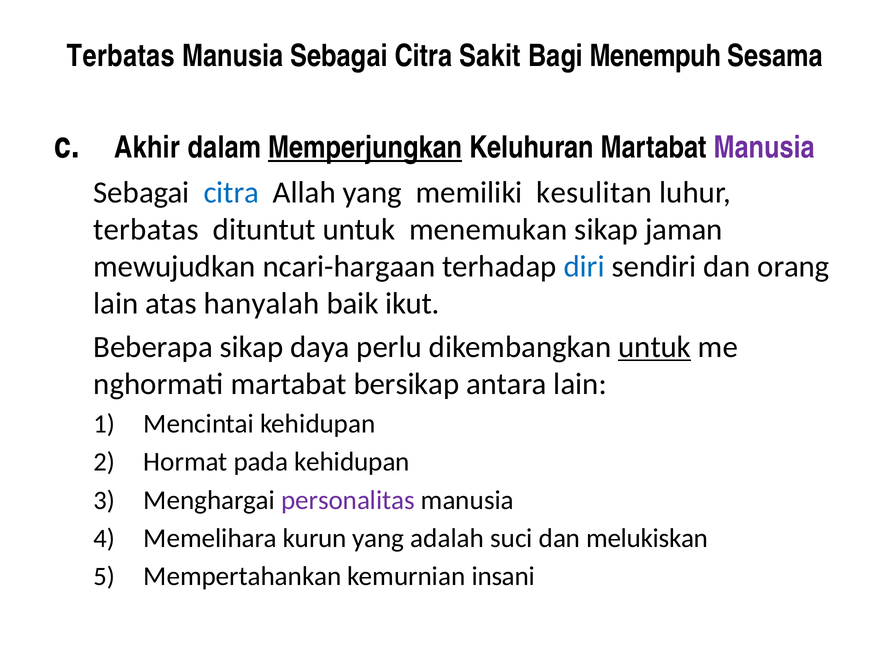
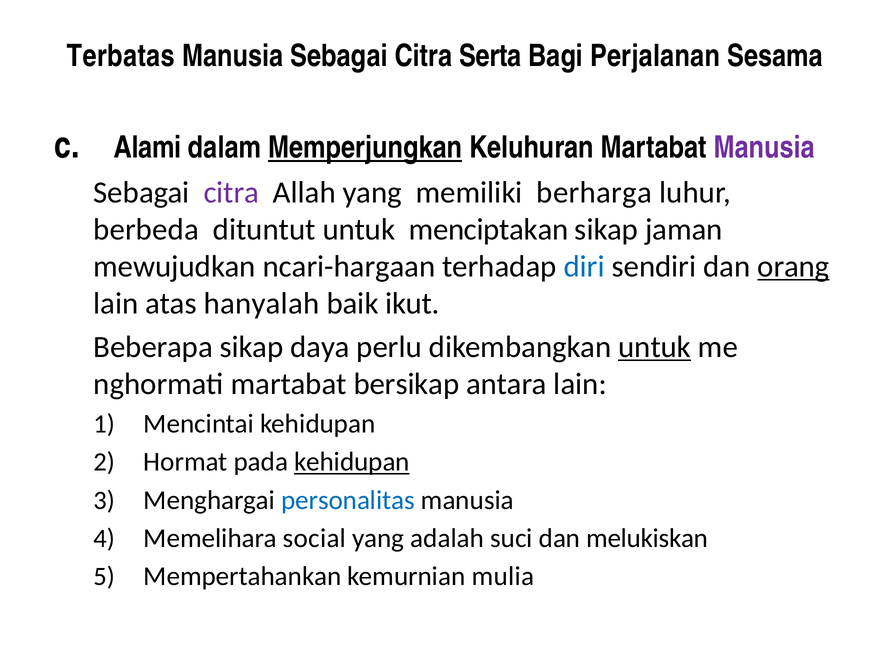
Sakit: Sakit -> Serta
Menempuh: Menempuh -> Perjalanan
Akhir: Akhir -> Alami
citra at (231, 193) colour: blue -> purple
kesulitan: kesulitan -> berharga
terbatas at (146, 230): terbatas -> berbeda
menemukan: menemukan -> menciptakan
orang underline: none -> present
kehidupan at (352, 462) underline: none -> present
personalitas colour: purple -> blue
kurun: kurun -> social
insani: insani -> mulia
